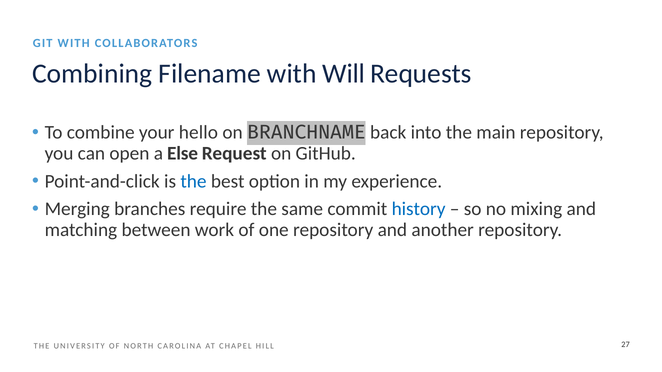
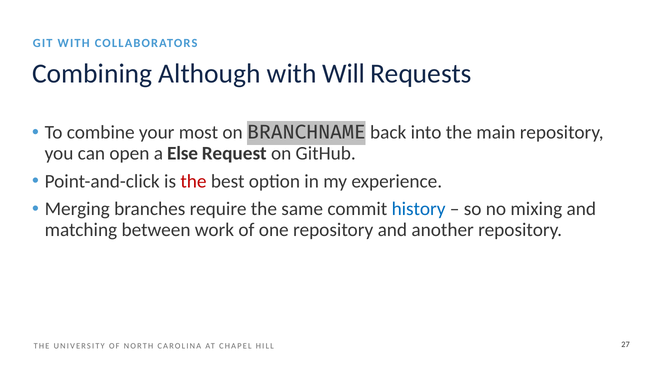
Filename: Filename -> Although
hello: hello -> most
the at (194, 181) colour: blue -> red
